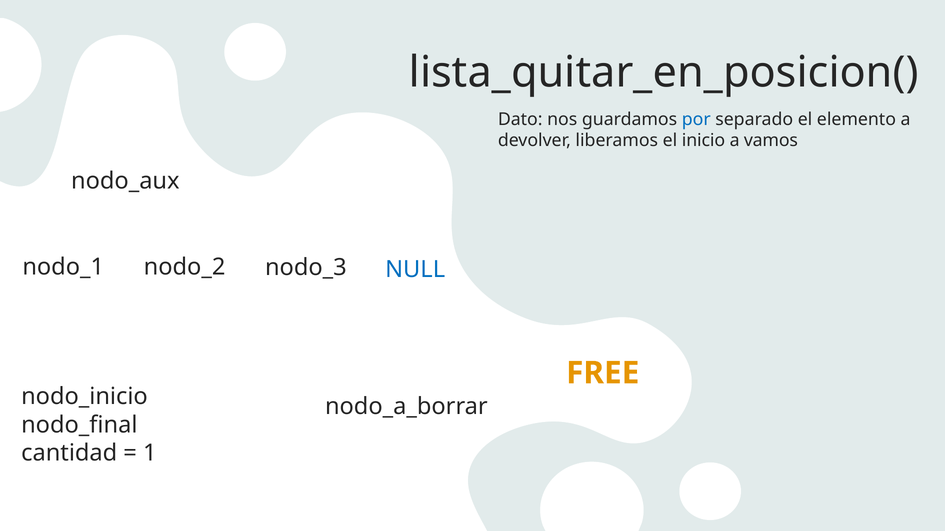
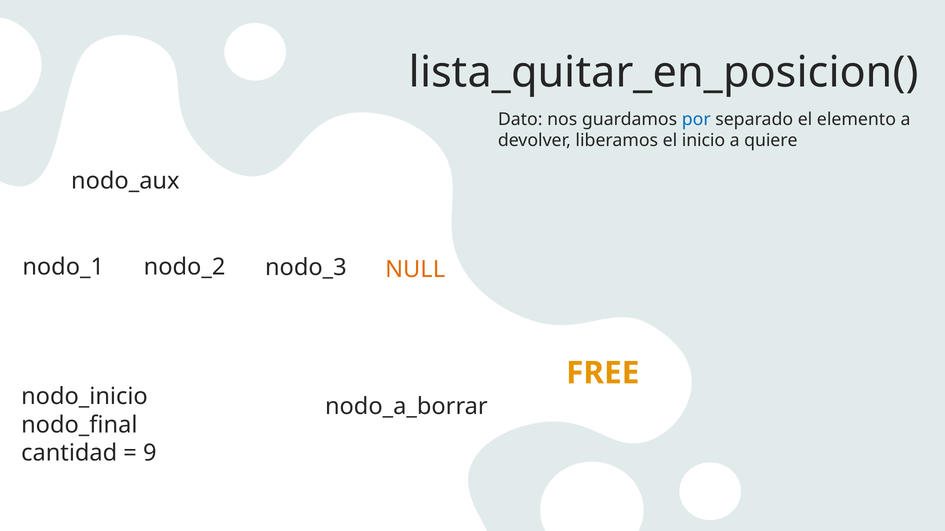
vamos: vamos -> quiere
NULL colour: blue -> orange
1: 1 -> 9
